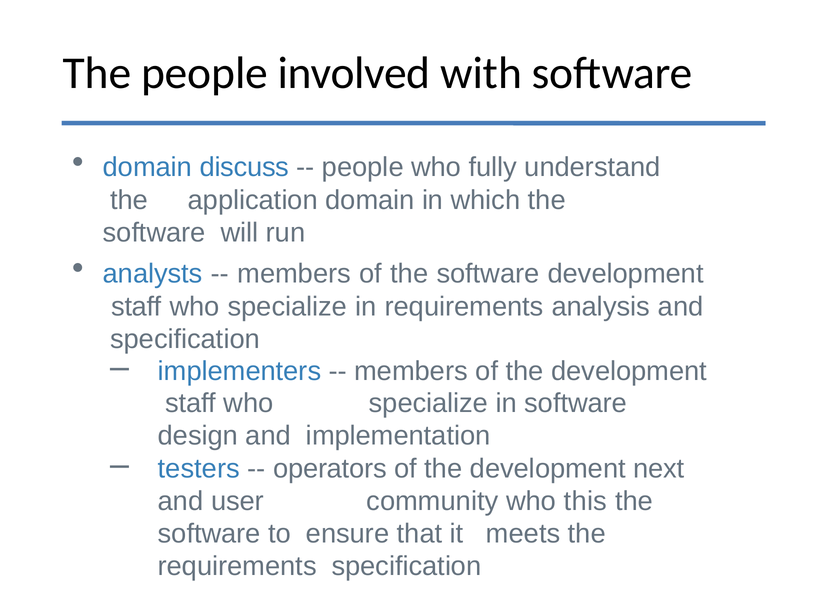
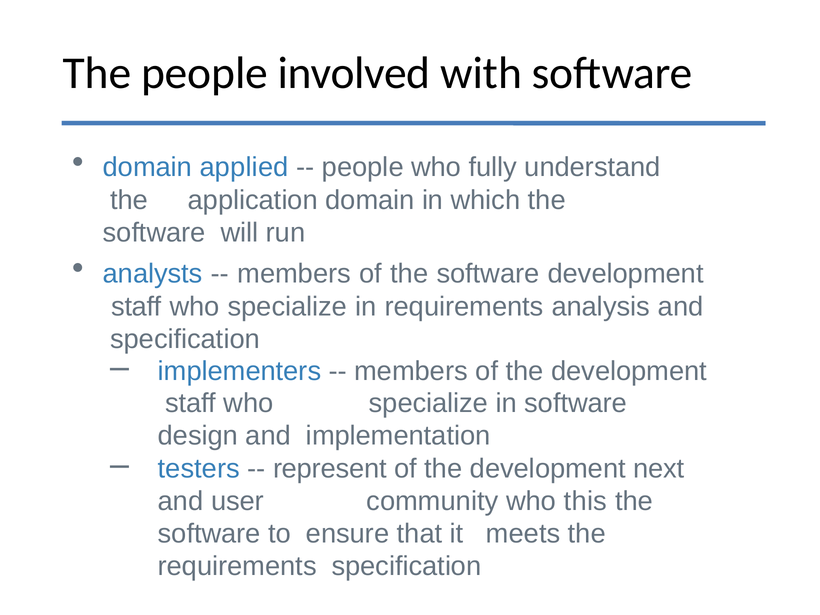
discuss: discuss -> applied
operators: operators -> represent
